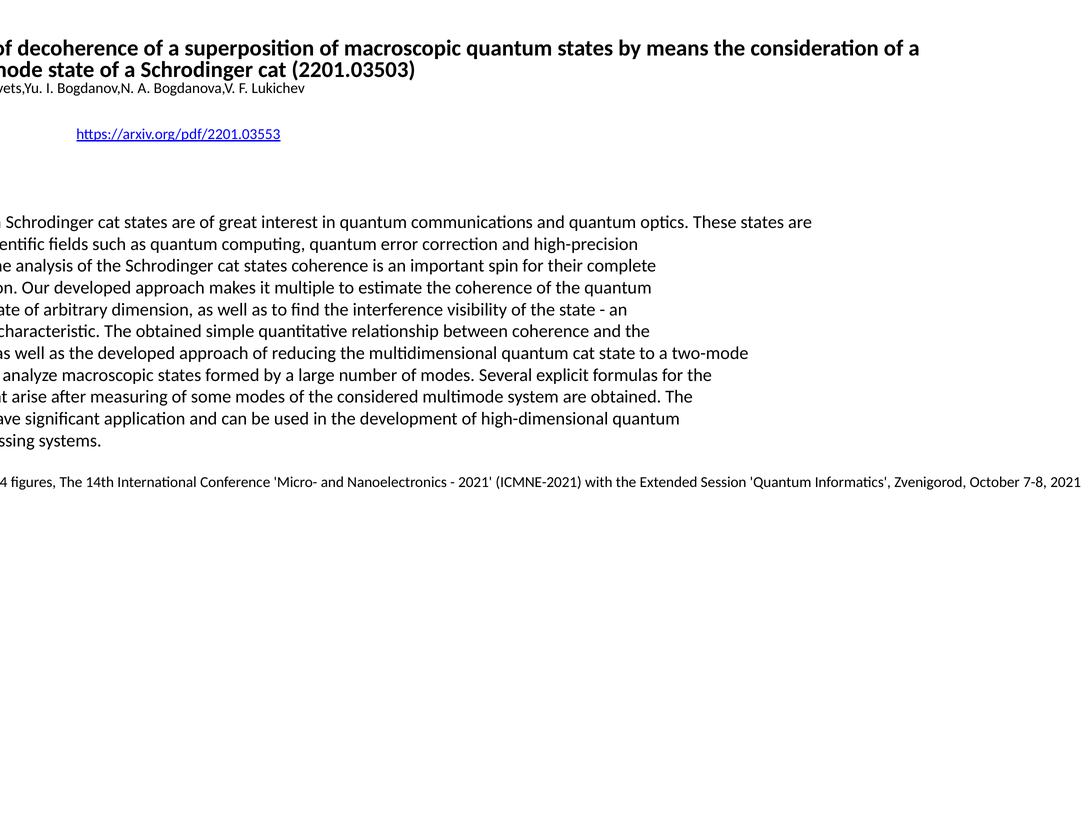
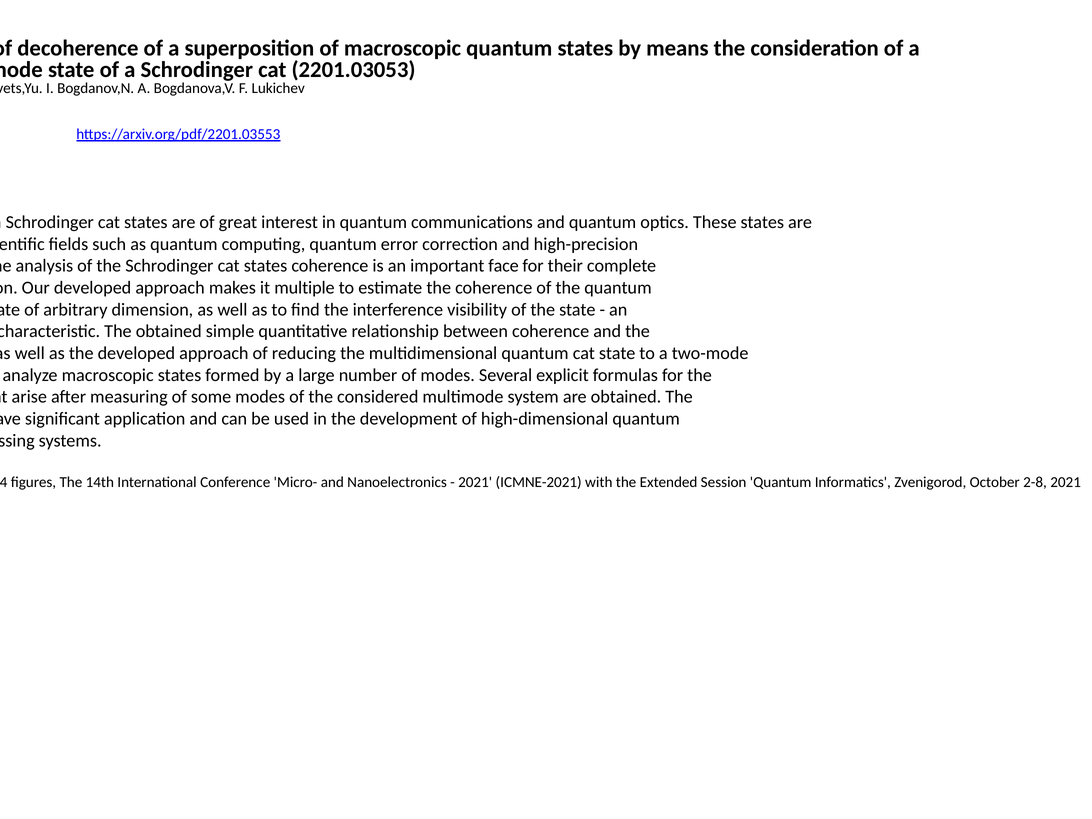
2201.03503: 2201.03503 -> 2201.03053
spin: spin -> face
7-8: 7-8 -> 2-8
